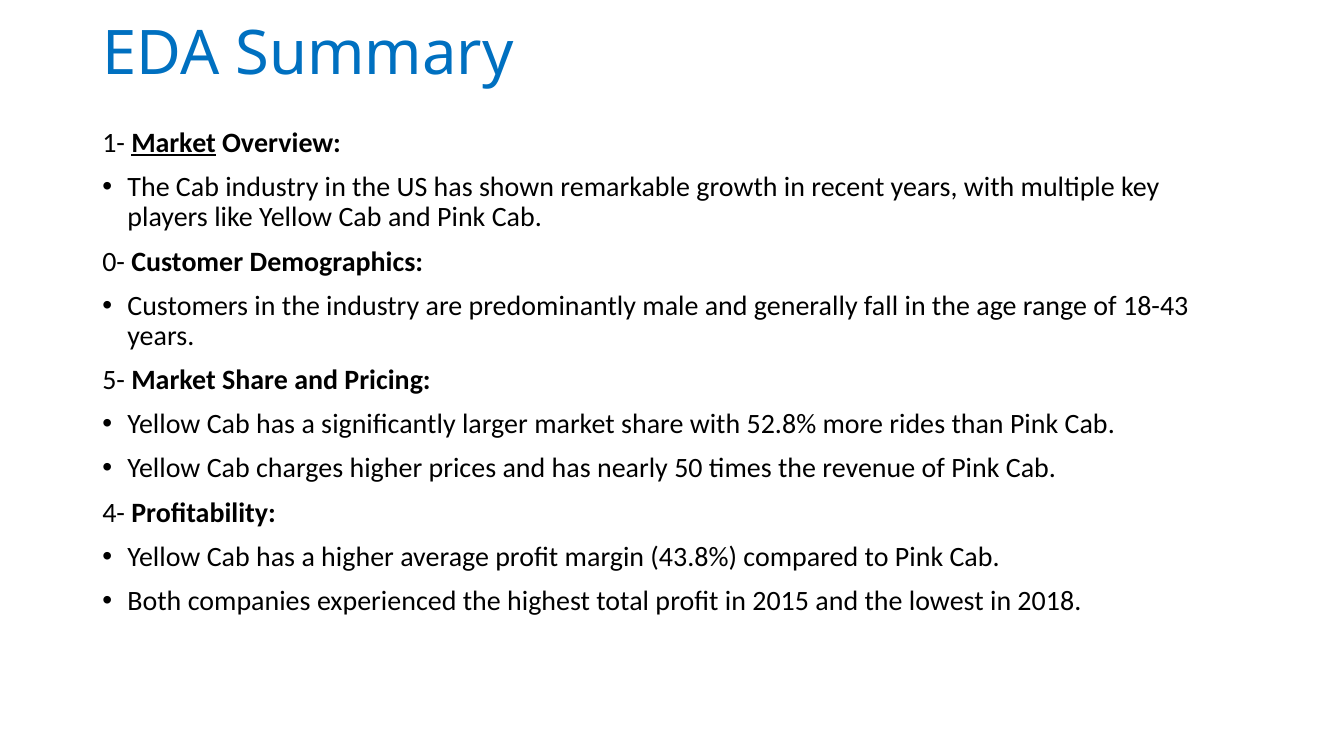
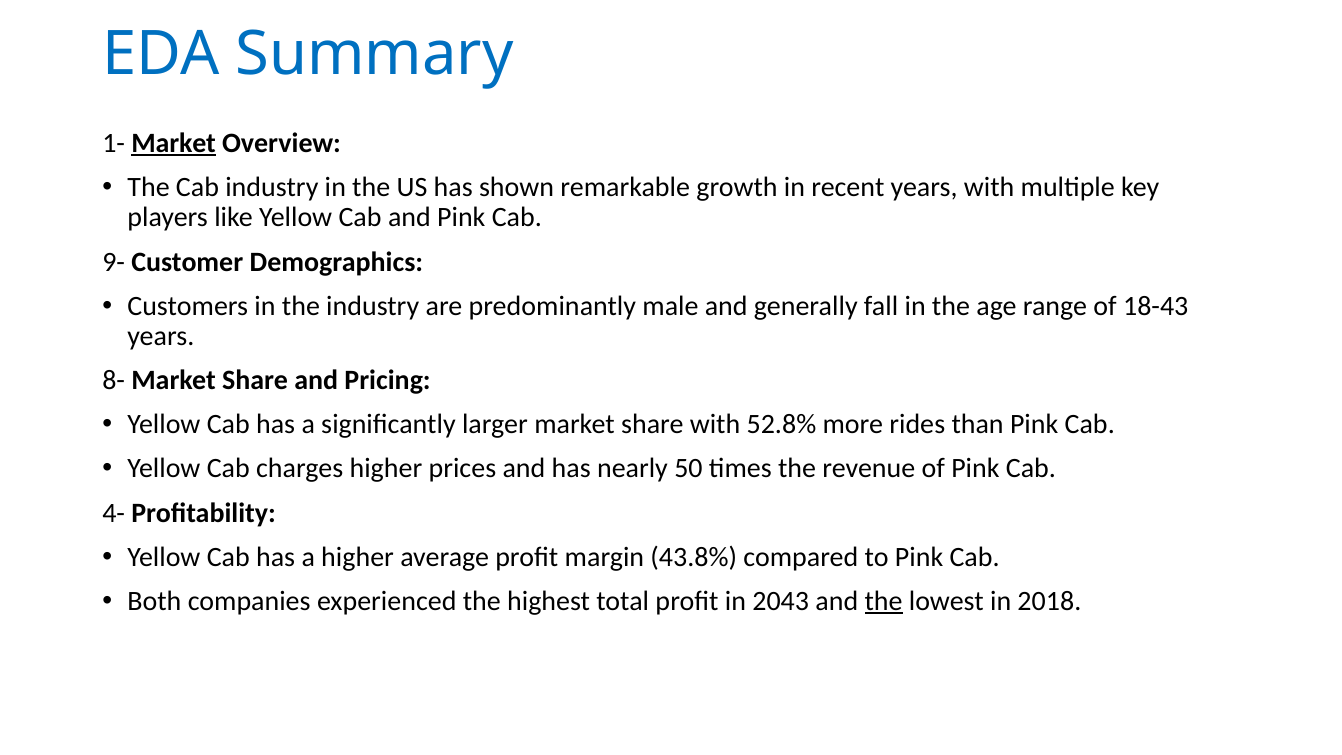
0-: 0- -> 9-
5-: 5- -> 8-
2015: 2015 -> 2043
the at (884, 601) underline: none -> present
